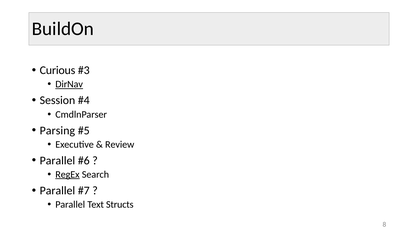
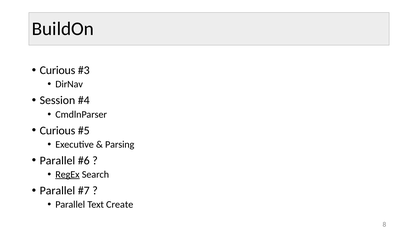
DirNav underline: present -> none
Parsing at (57, 131): Parsing -> Curious
Review: Review -> Parsing
Structs: Structs -> Create
